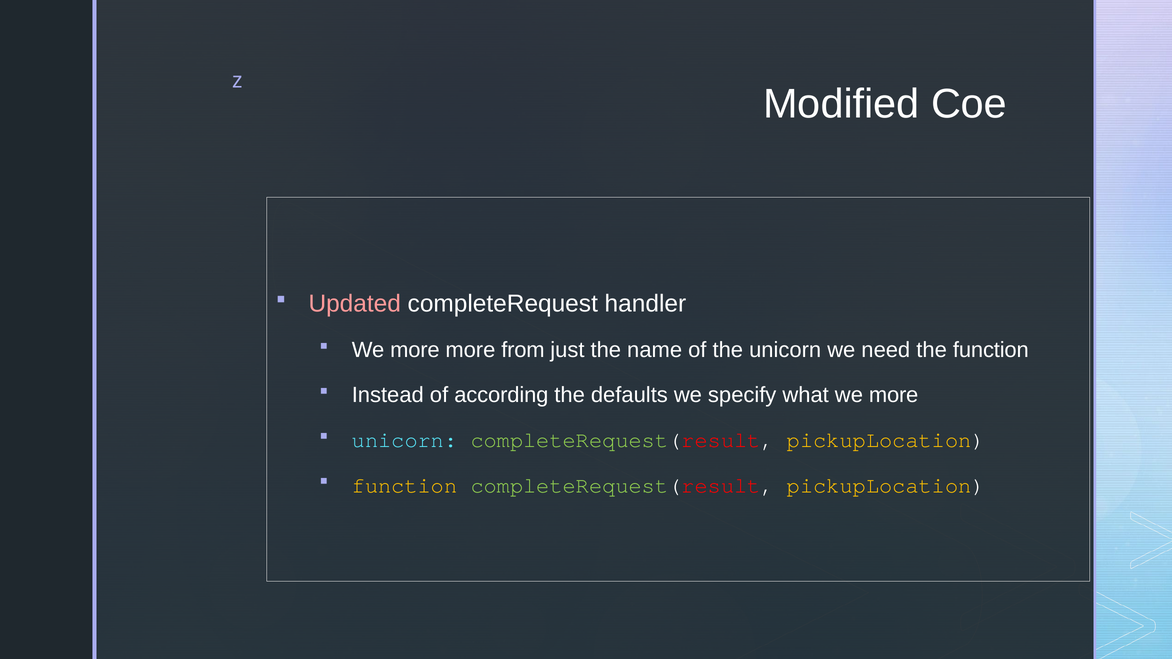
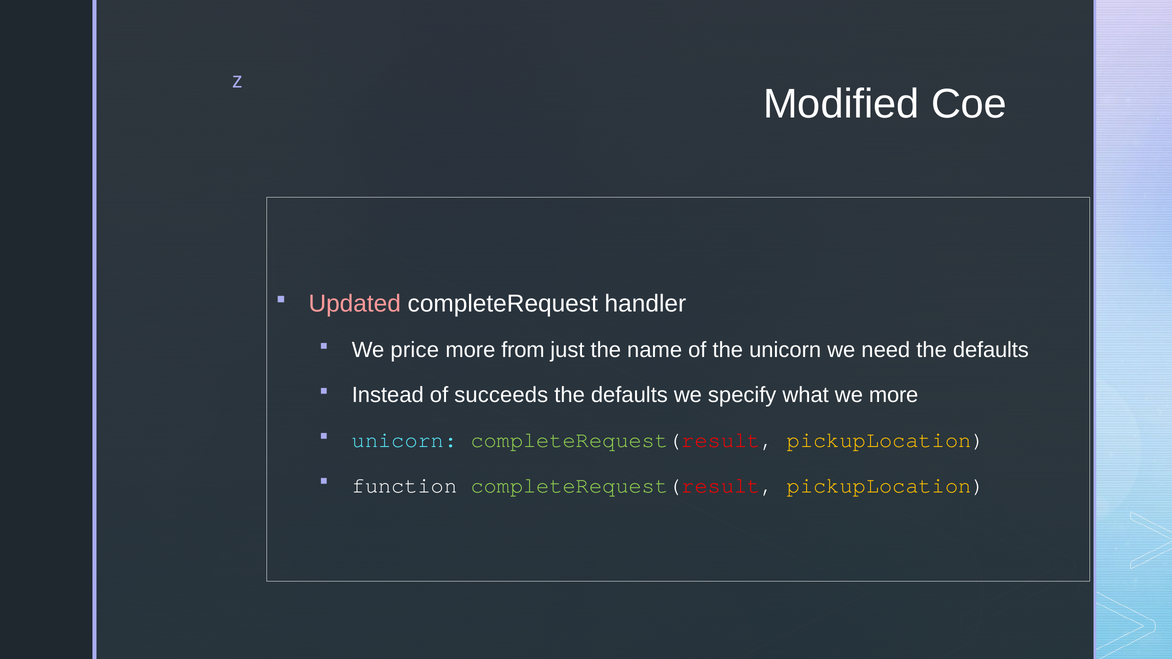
more at (415, 350): more -> price
need the function: function -> defaults
according: according -> succeeds
function at (405, 485) colour: yellow -> white
